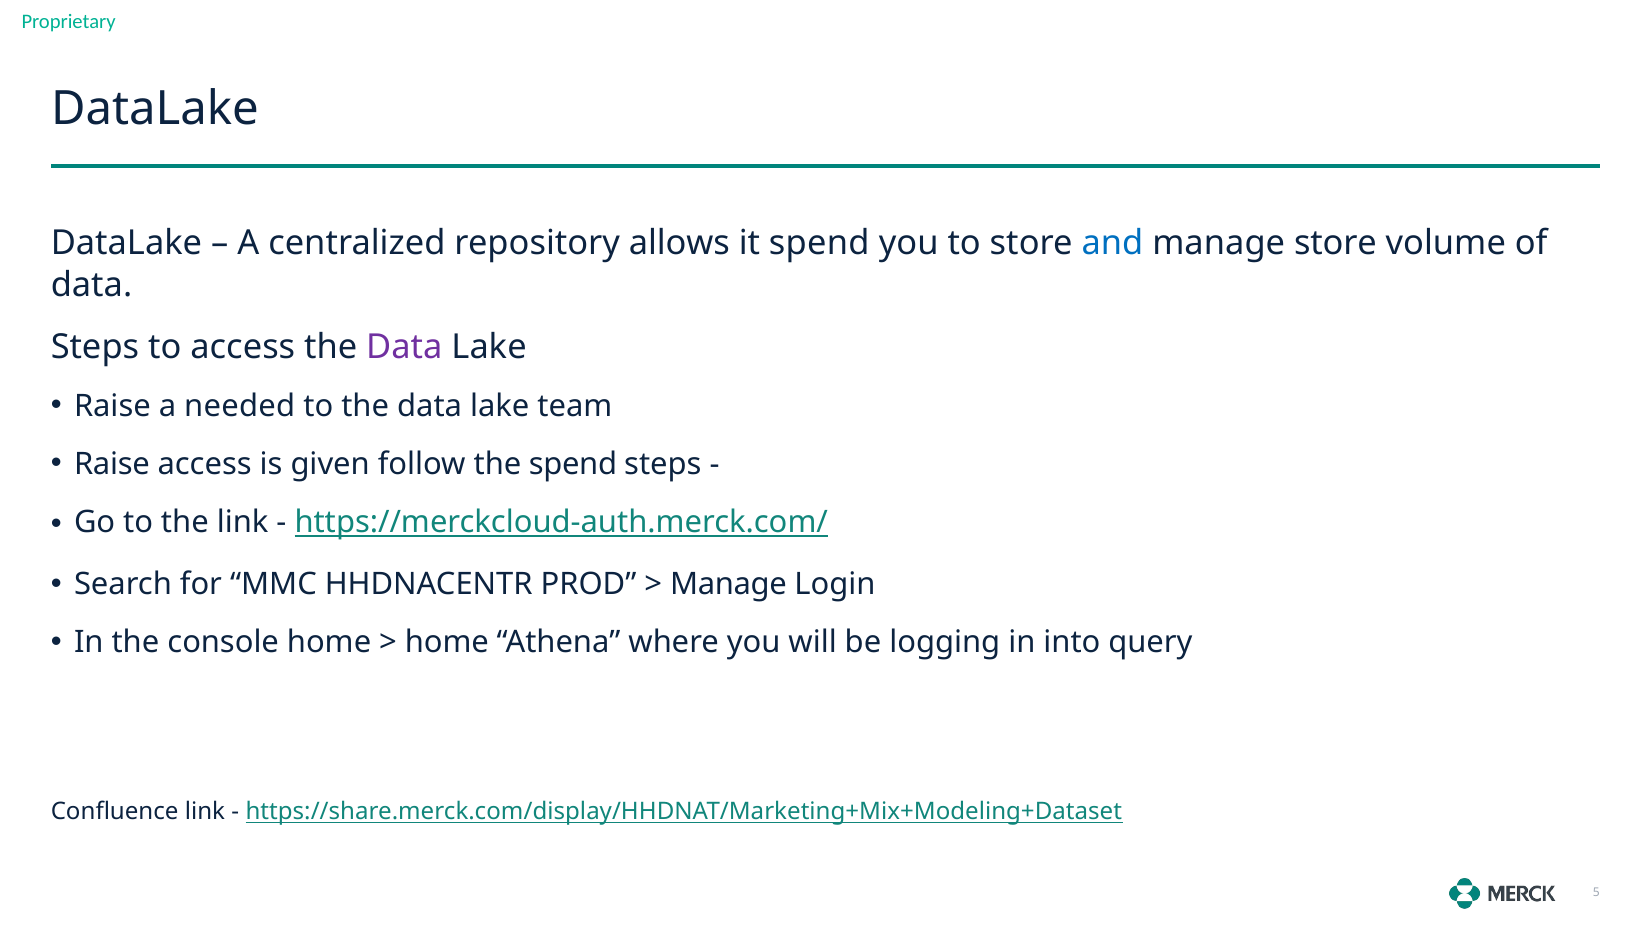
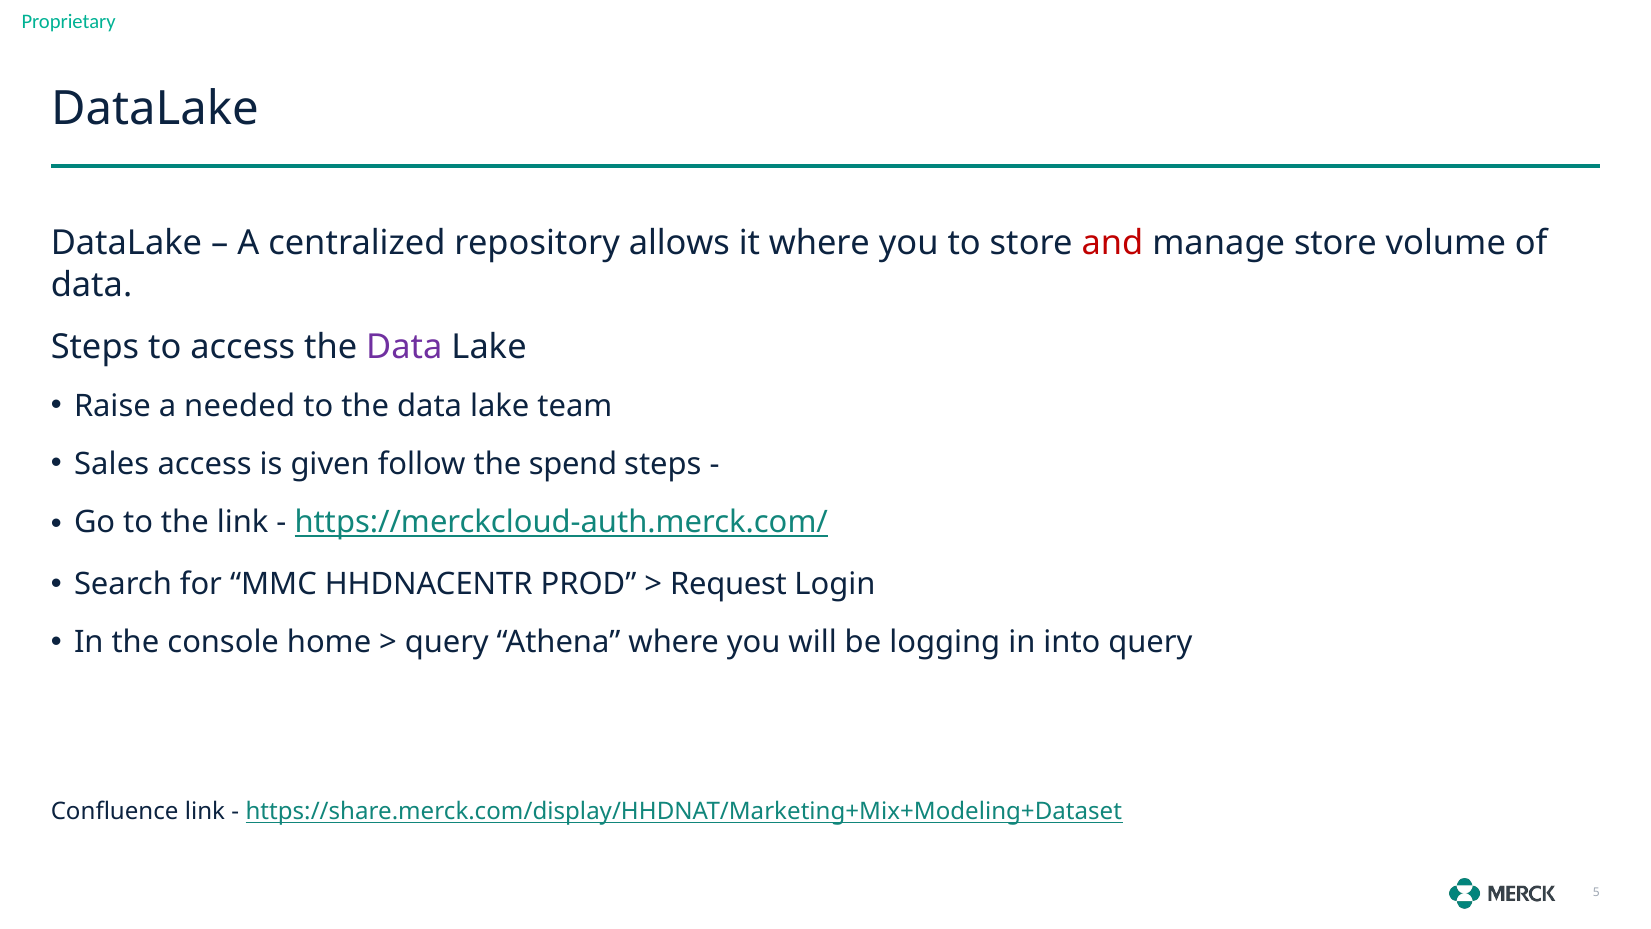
it spend: spend -> where
and colour: blue -> red
Raise at (112, 464): Raise -> Sales
Manage at (728, 585): Manage -> Request
home at (447, 642): home -> query
